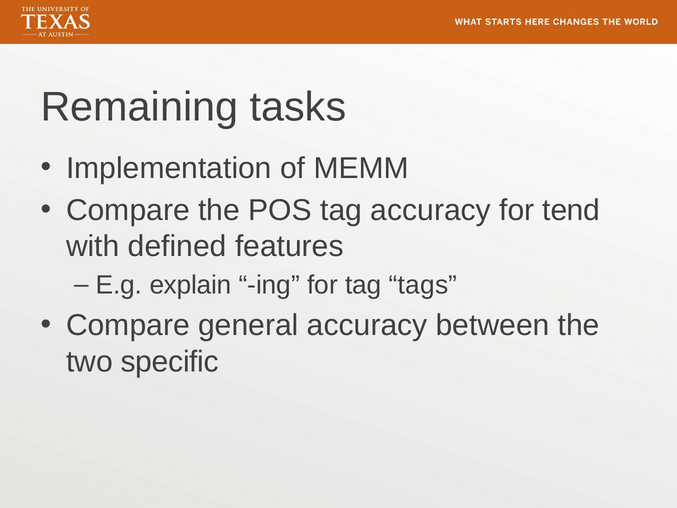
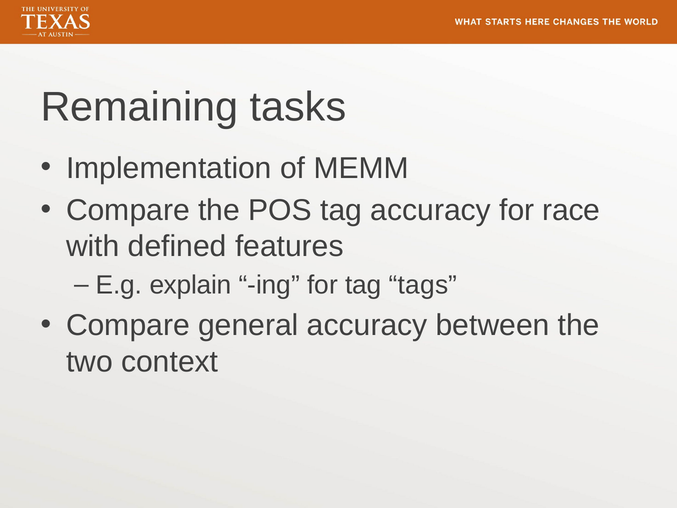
tend: tend -> race
specific: specific -> context
